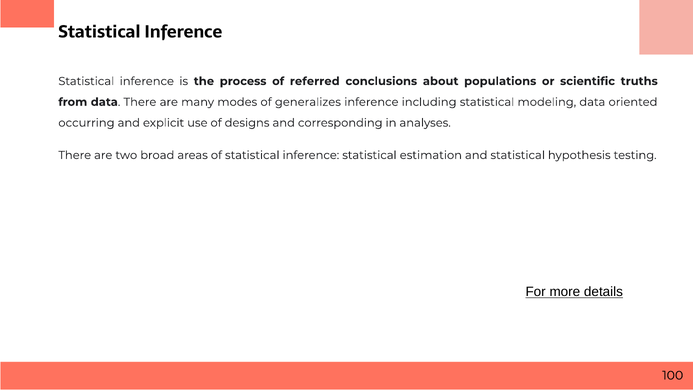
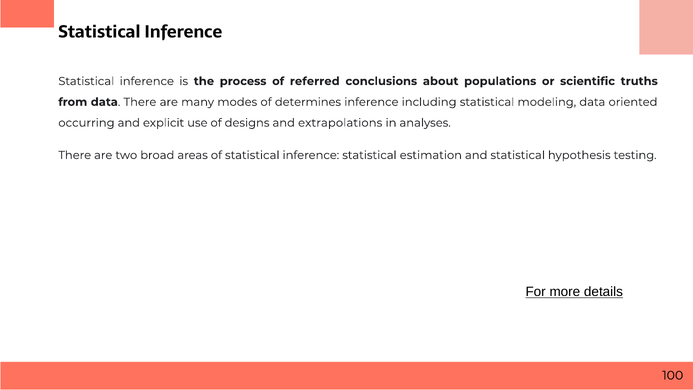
generalizes: generalizes -> determines
corresponding: corresponding -> extrapolations
